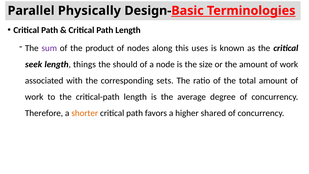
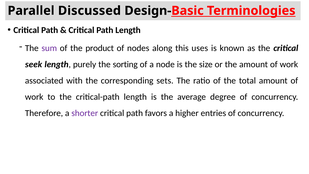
Physically: Physically -> Discussed
things: things -> purely
should: should -> sorting
shorter colour: orange -> purple
shared: shared -> entries
